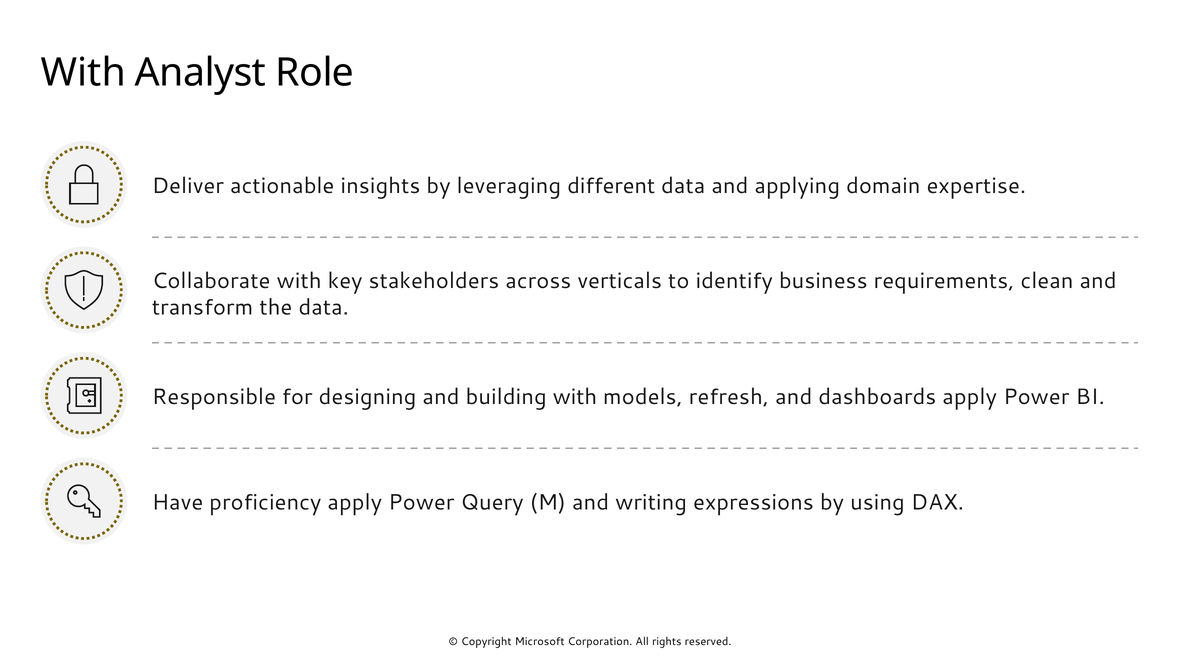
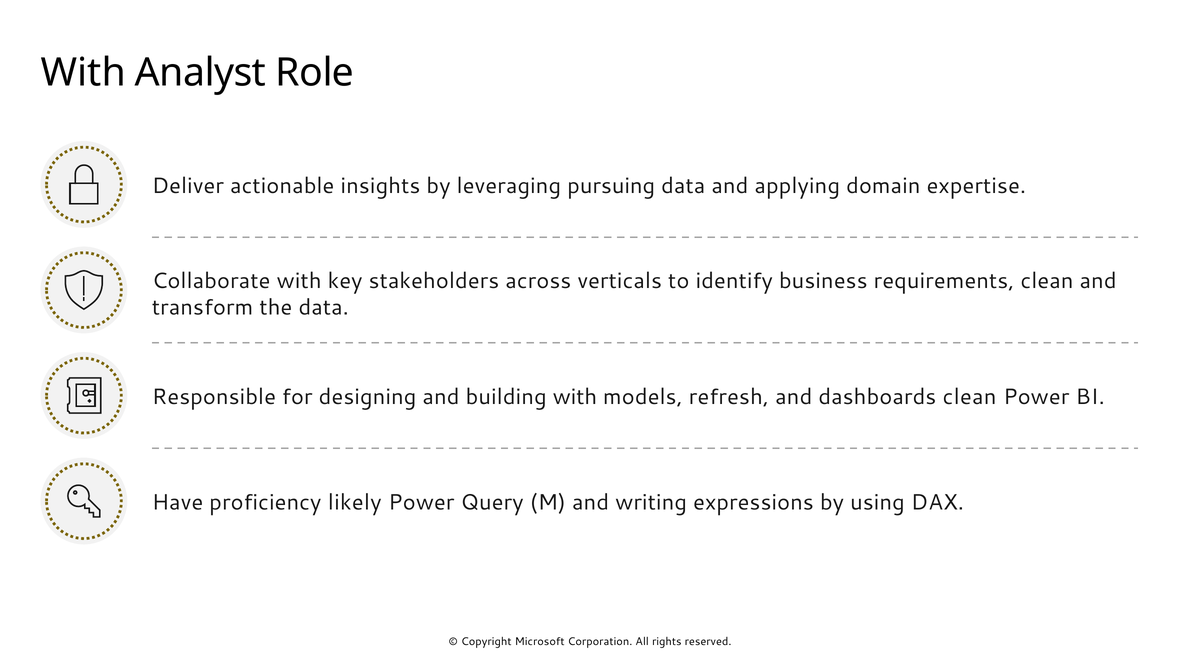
different: different -> pursuing
dashboards apply: apply -> clean
proficiency apply: apply -> likely
